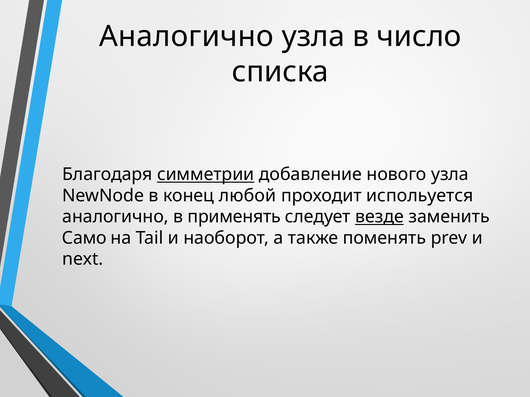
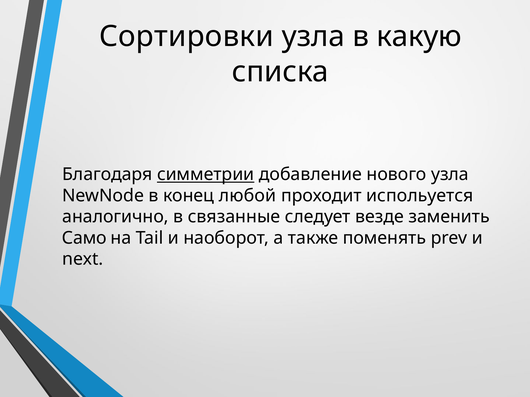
Аналогично at (186, 37): Аналогично -> Сортировки
число: число -> какую
применять: применять -> связанные
везде underline: present -> none
